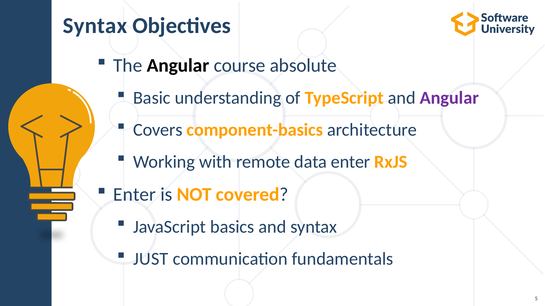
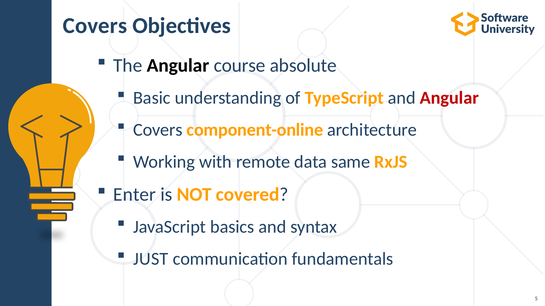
Syntax at (95, 26): Syntax -> Covers
Angular at (449, 98) colour: purple -> red
component-basics: component-basics -> component-online
data enter: enter -> same
